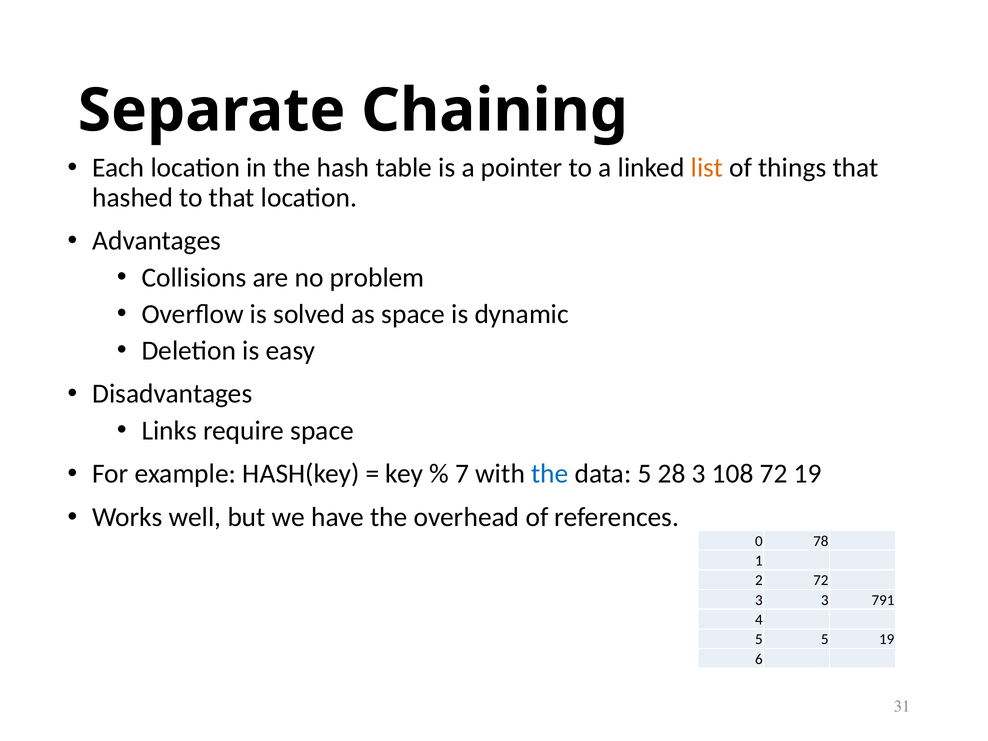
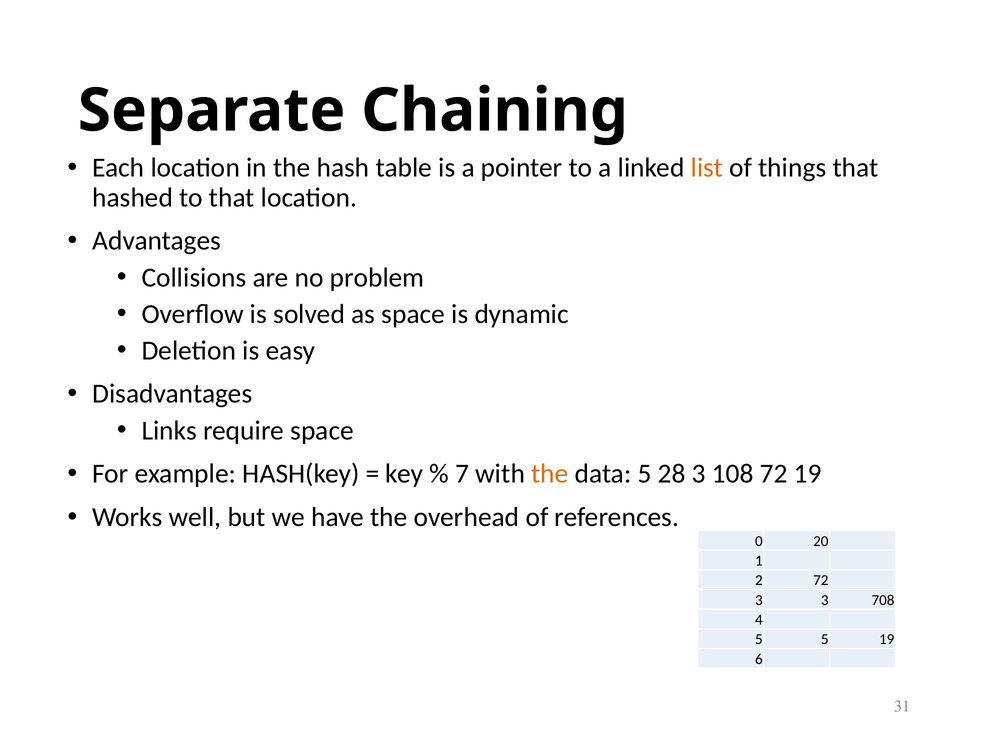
the at (550, 474) colour: blue -> orange
78: 78 -> 20
791: 791 -> 708
